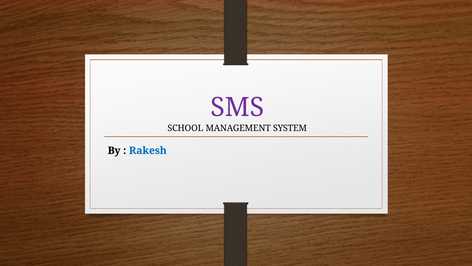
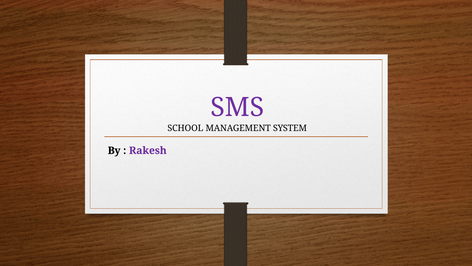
Rakesh colour: blue -> purple
